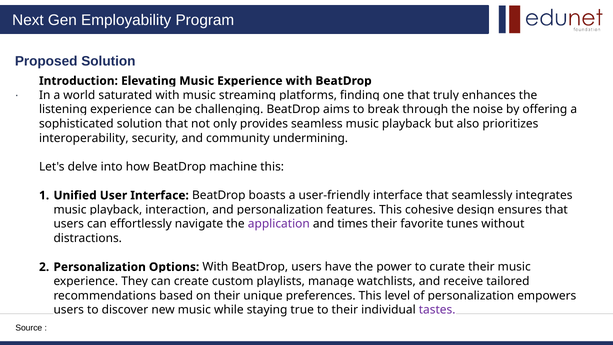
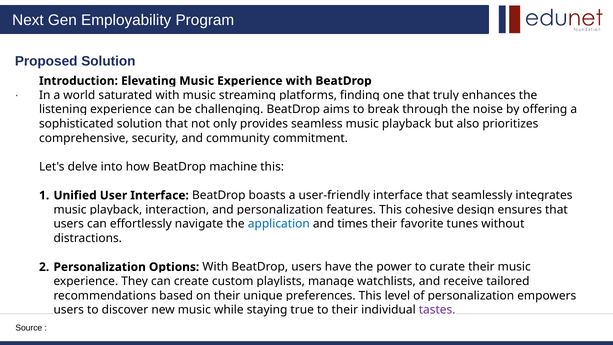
interoperability: interoperability -> comprehensive
undermining: undermining -> commitment
application colour: purple -> blue
